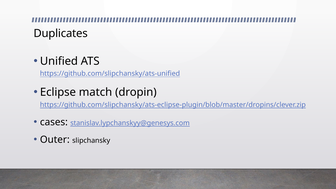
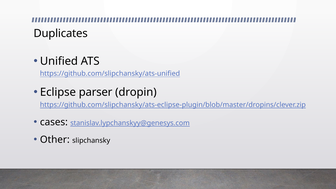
match: match -> parser
Outer: Outer -> Other
